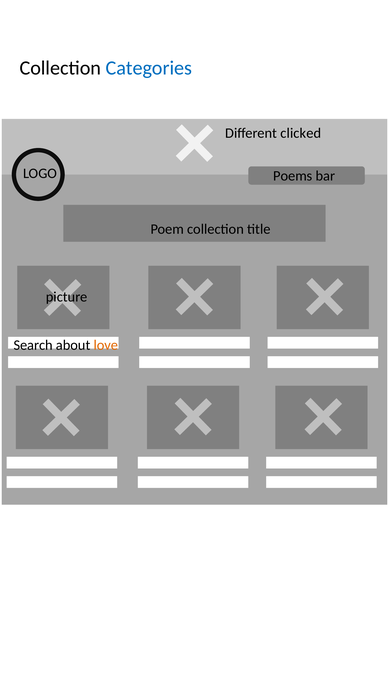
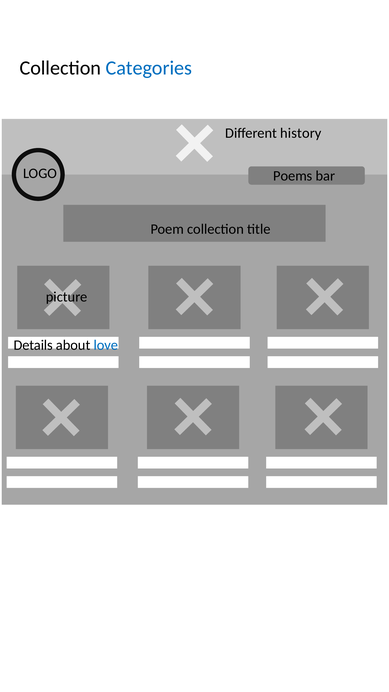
clicked: clicked -> history
Search: Search -> Details
love colour: orange -> blue
